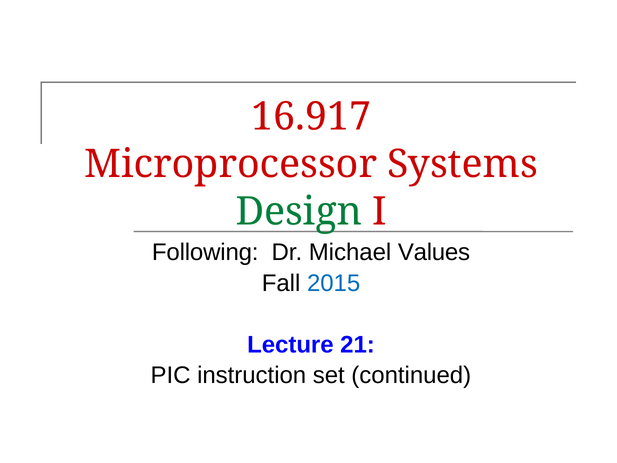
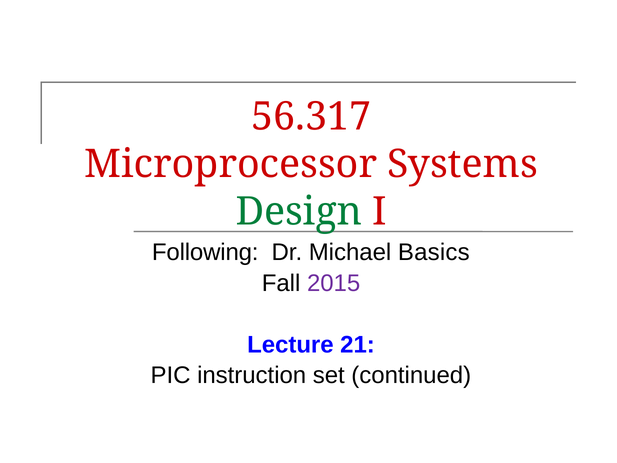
16.917: 16.917 -> 56.317
Values: Values -> Basics
2015 colour: blue -> purple
